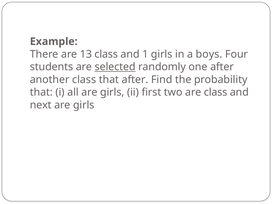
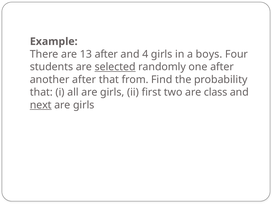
13 class: class -> after
1: 1 -> 4
another class: class -> after
that after: after -> from
next underline: none -> present
